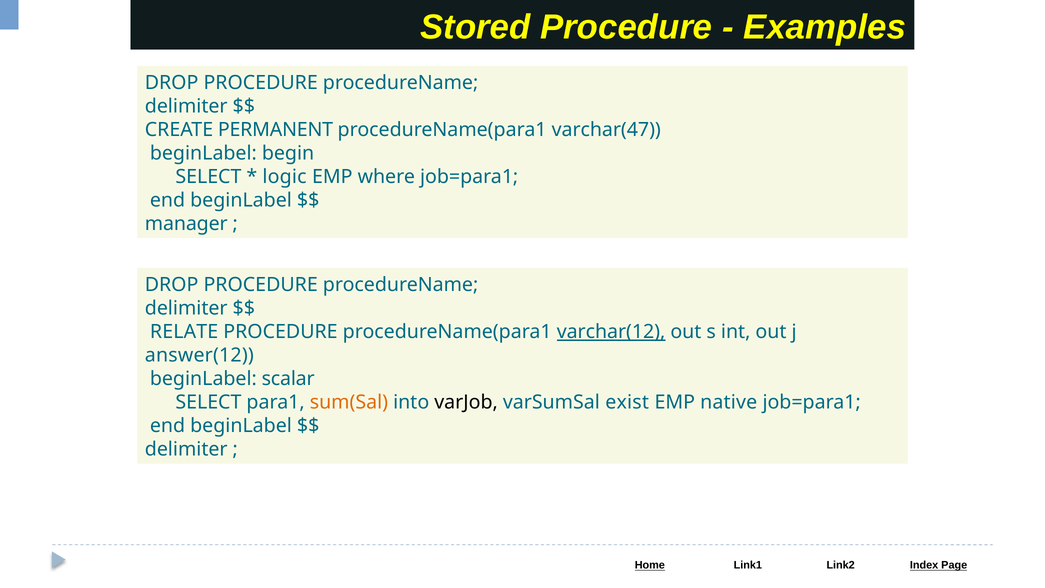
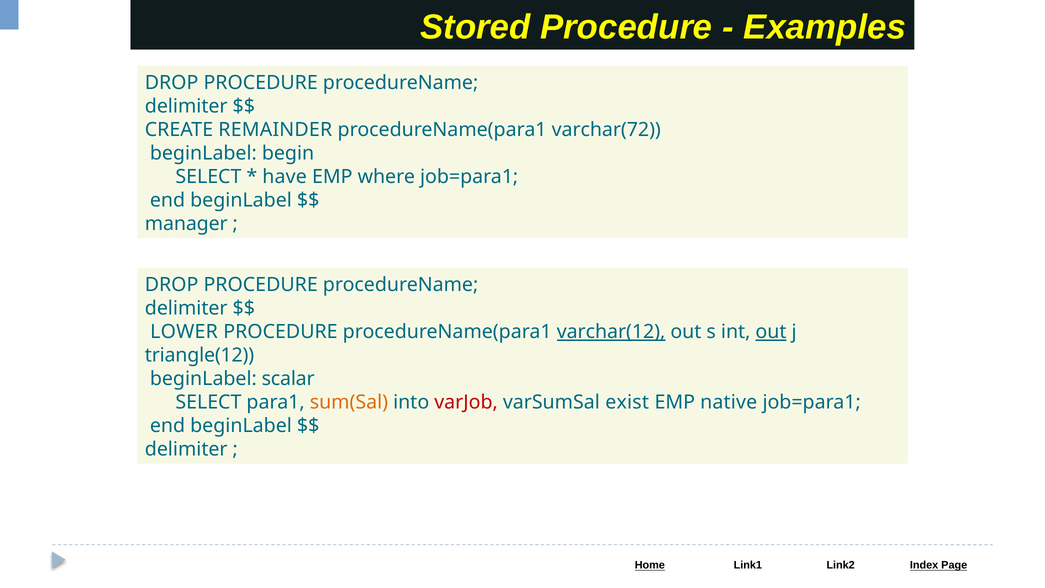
PERMANENT: PERMANENT -> REMAINDER
varchar(47: varchar(47 -> varchar(72
logic: logic -> have
RELATE: RELATE -> LOWER
out at (771, 332) underline: none -> present
answer(12: answer(12 -> triangle(12
varJob colour: black -> red
